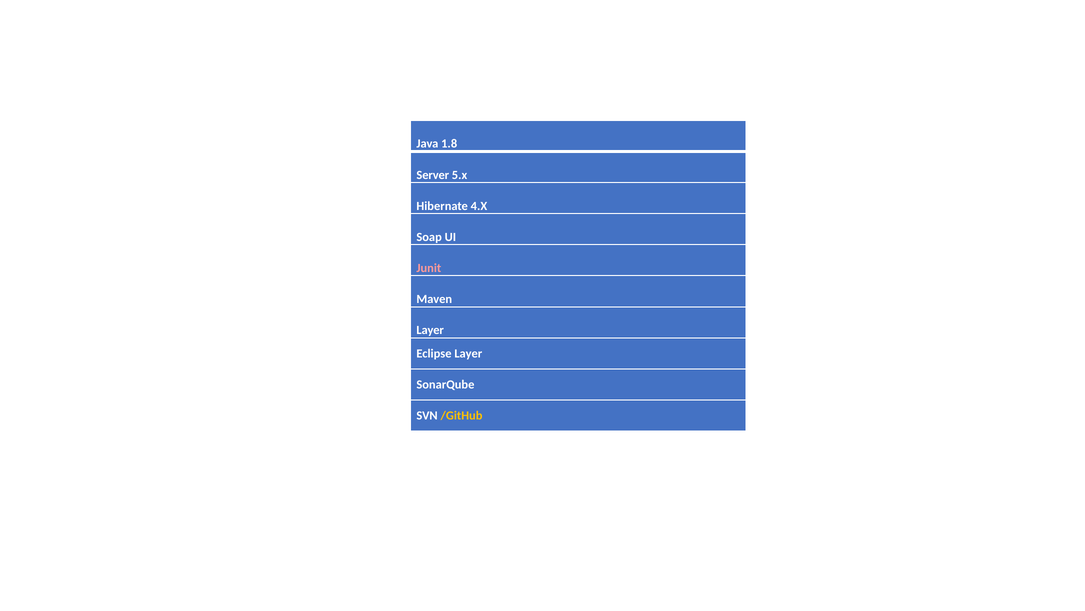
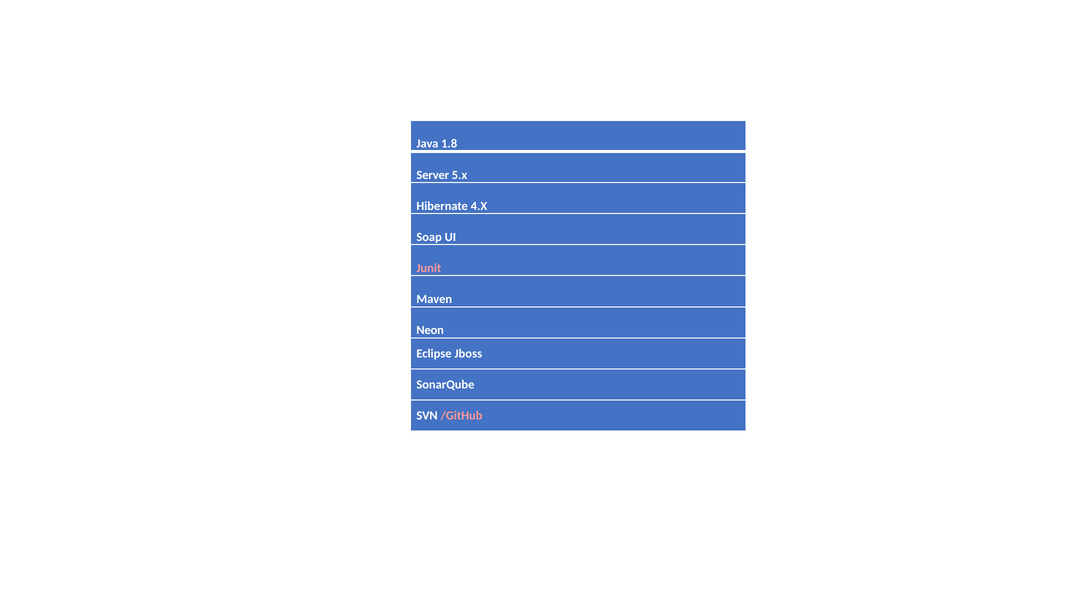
Layer at (430, 330): Layer -> Neon
Eclipse Layer: Layer -> Jboss
/GitHub colour: yellow -> pink
